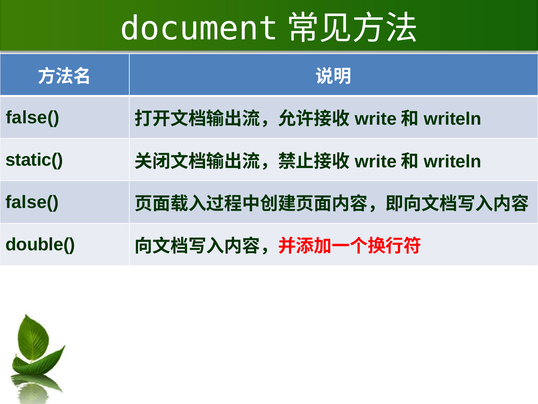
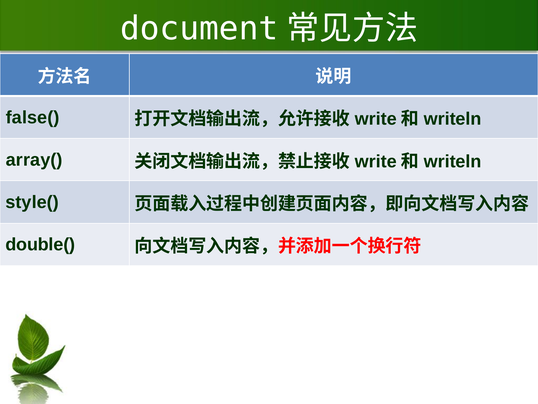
static(: static( -> array(
false( at (32, 202): false( -> style(
